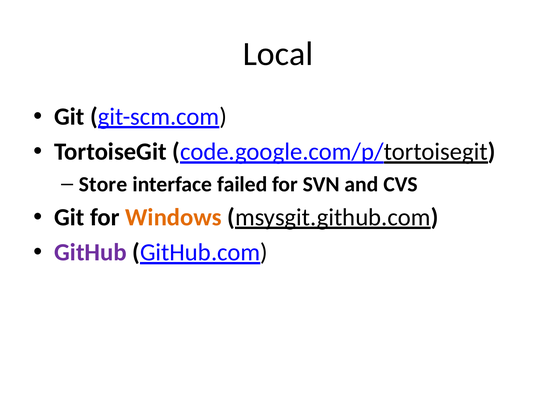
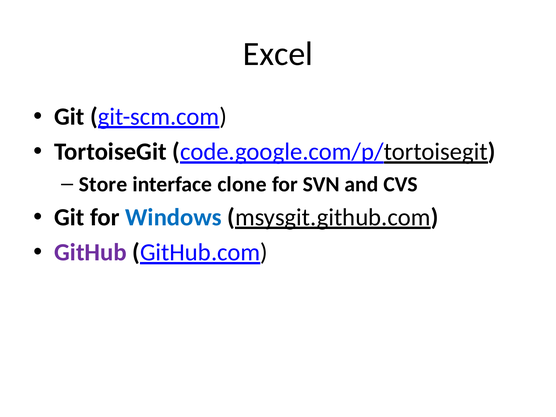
Local: Local -> Excel
failed: failed -> clone
Windows colour: orange -> blue
